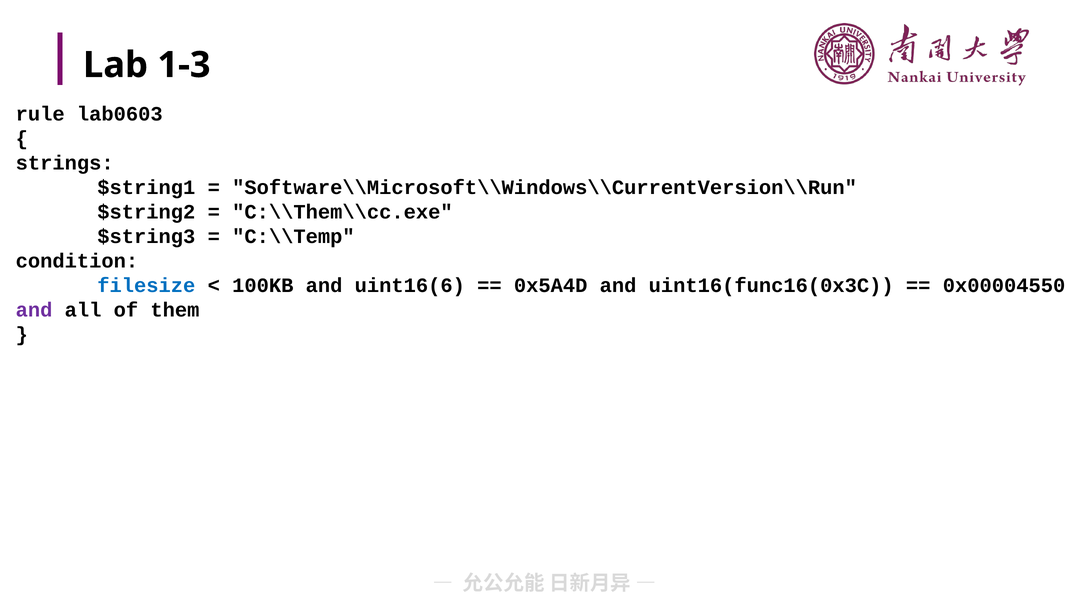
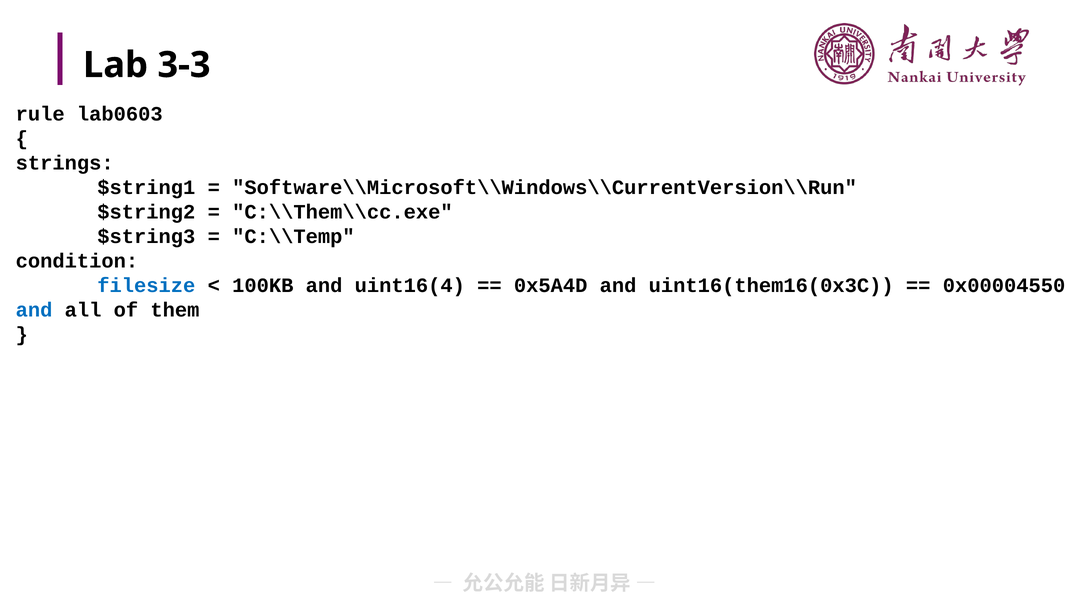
1-3: 1-3 -> 3-3
uint16(6: uint16(6 -> uint16(4
uint16(func16(0x3C: uint16(func16(0x3C -> uint16(them16(0x3C
and at (34, 310) colour: purple -> blue
